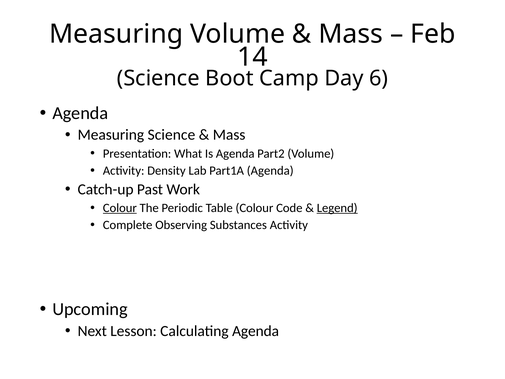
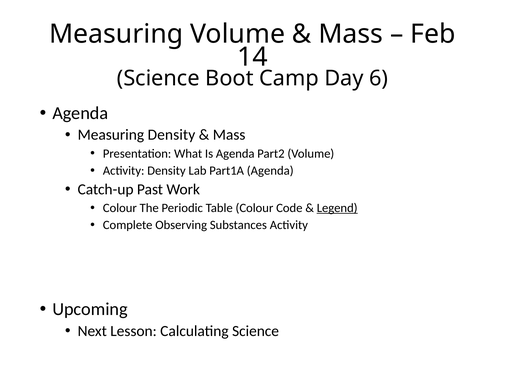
Measuring Science: Science -> Density
Colour at (120, 208) underline: present -> none
Calculating Agenda: Agenda -> Science
